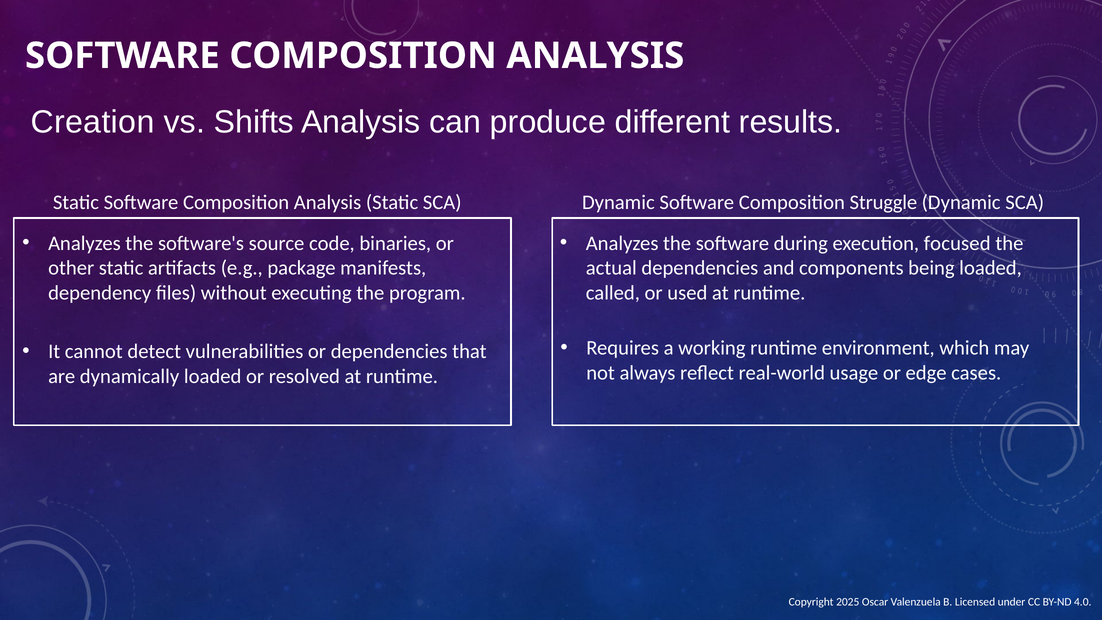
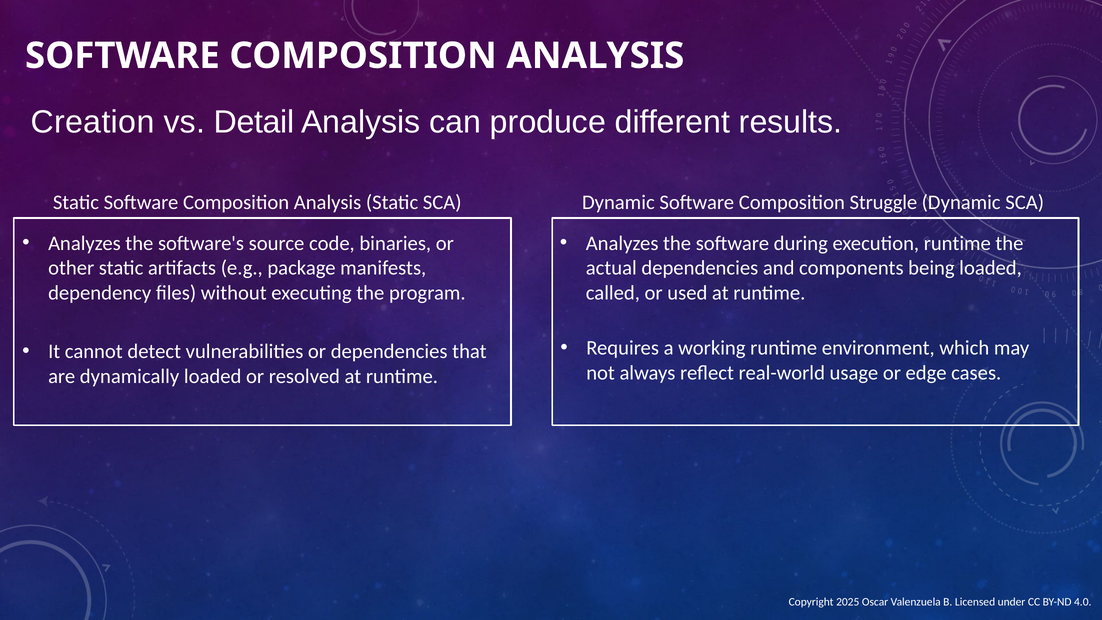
Shifts: Shifts -> Detail
execution focused: focused -> runtime
